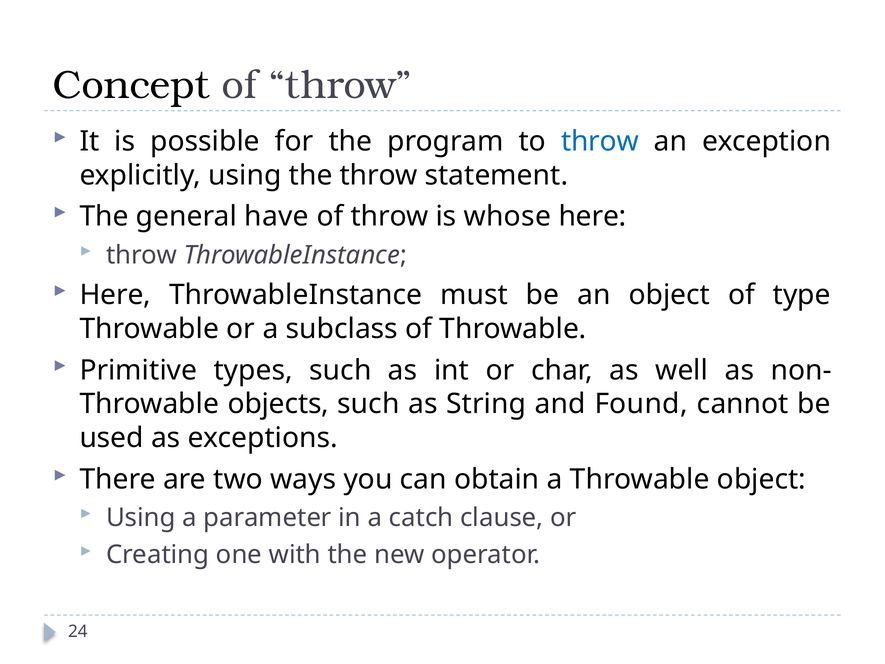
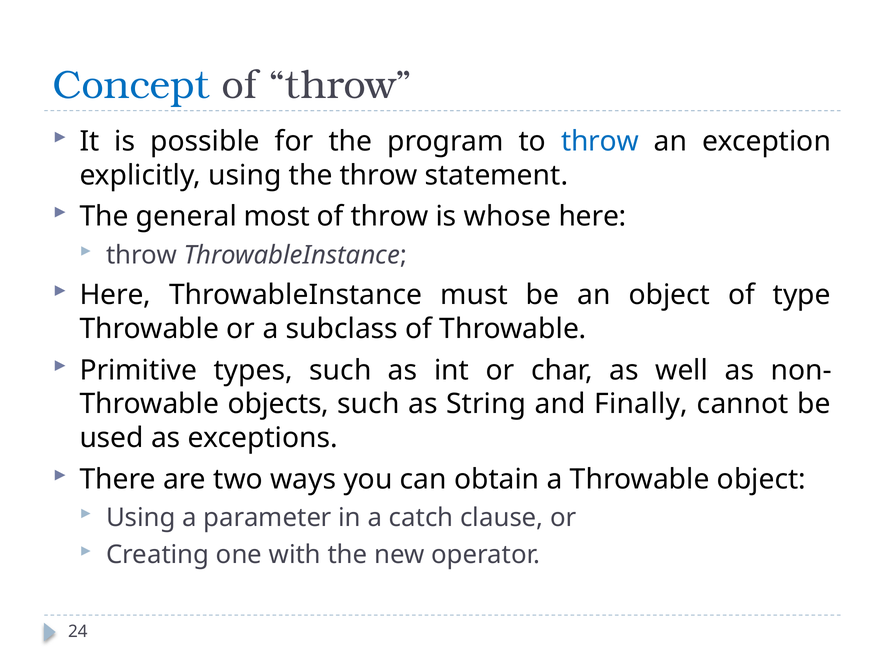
Concept colour: black -> blue
have: have -> most
Found: Found -> Finally
